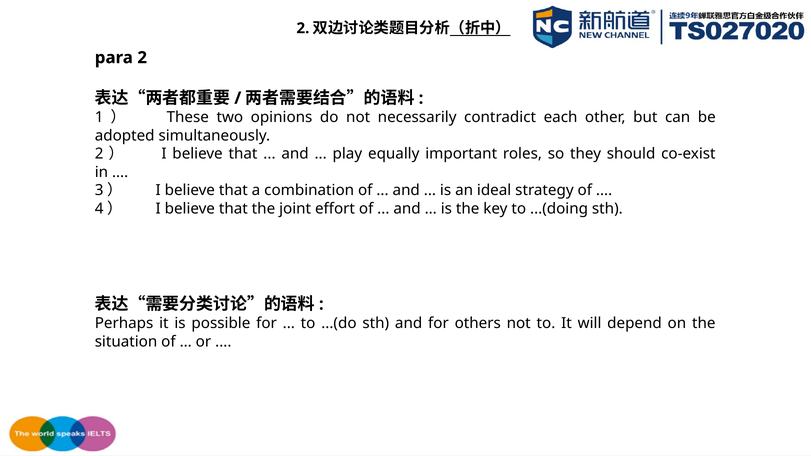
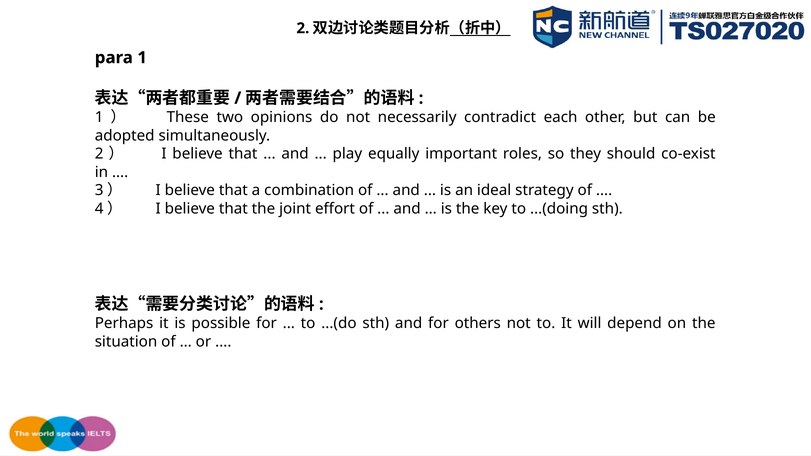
para 2: 2 -> 1
